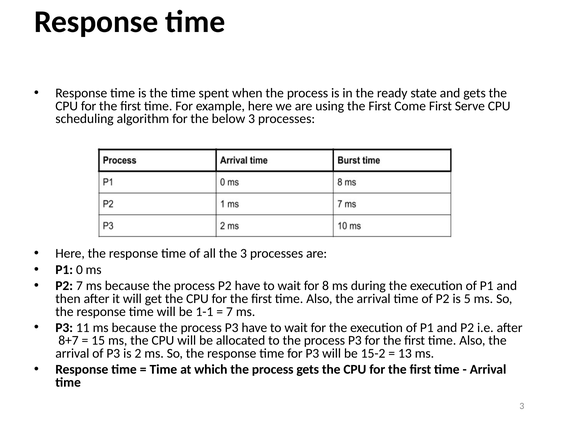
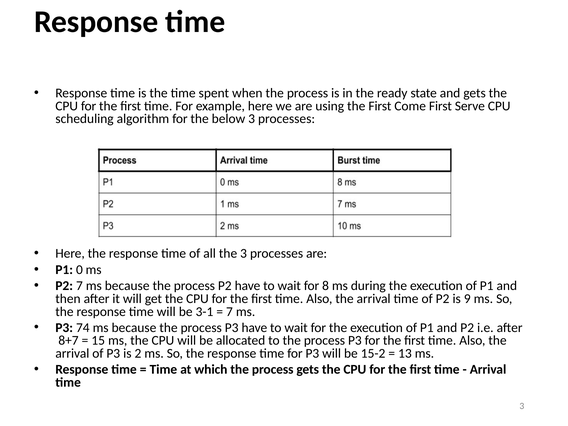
5: 5 -> 9
1-1: 1-1 -> 3-1
11: 11 -> 74
